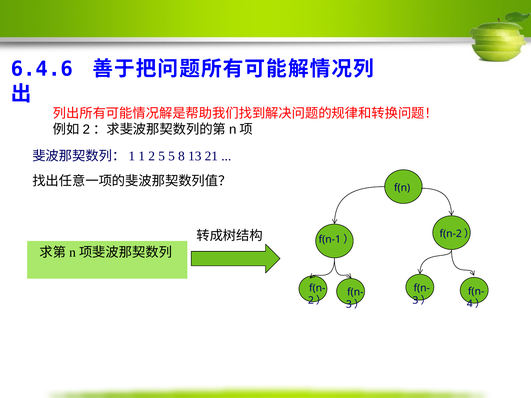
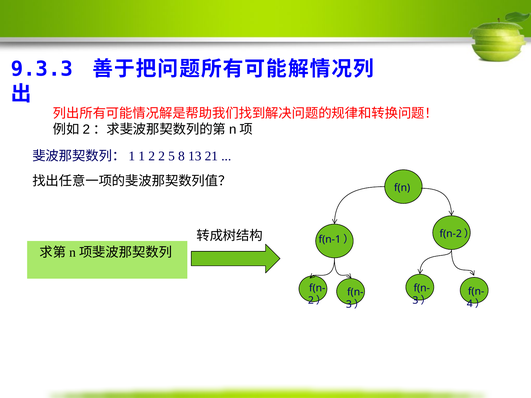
6.4.6: 6.4.6 -> 9.3.3
2 5: 5 -> 2
